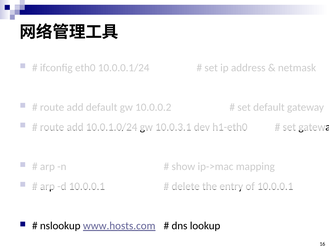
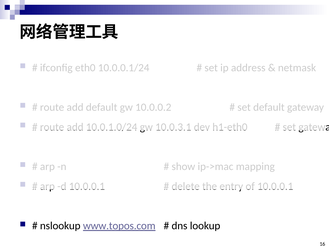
www.hosts.com: www.hosts.com -> www.topos.com
